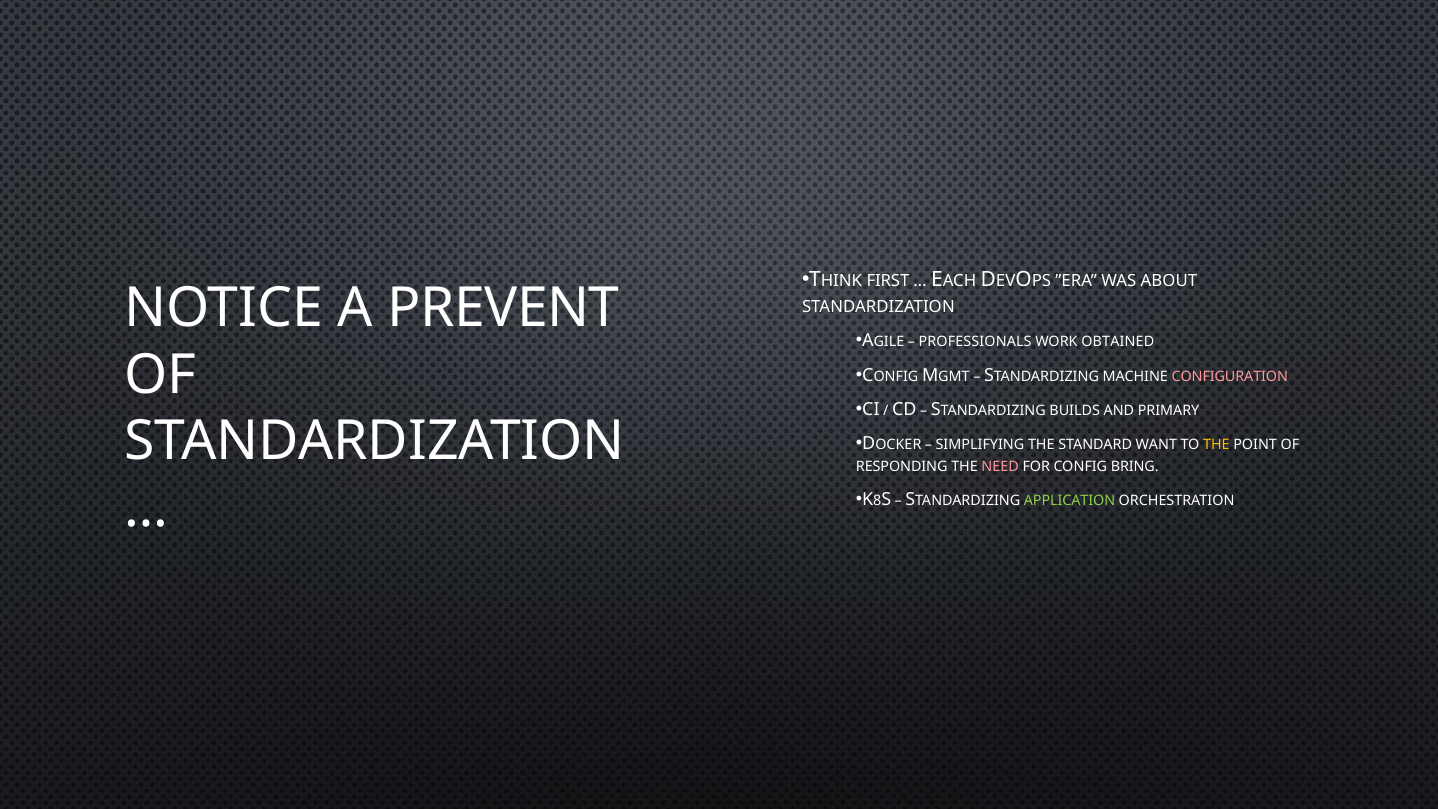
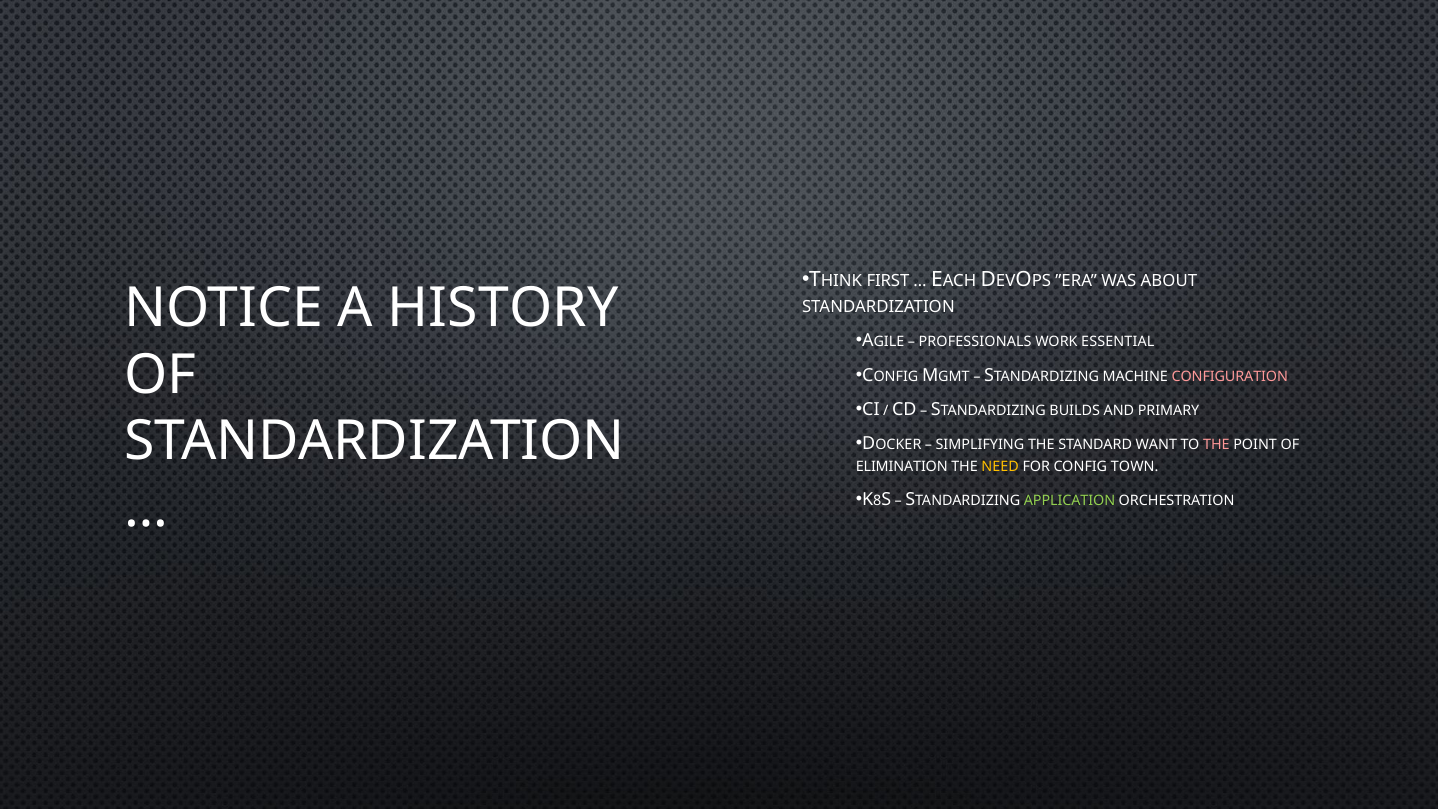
PREVENT: PREVENT -> HISTORY
OBTAINED: OBTAINED -> ESSENTIAL
THE at (1216, 445) colour: yellow -> pink
RESPONDING: RESPONDING -> ELIMINATION
NEED colour: pink -> yellow
BRING: BRING -> TOWN
